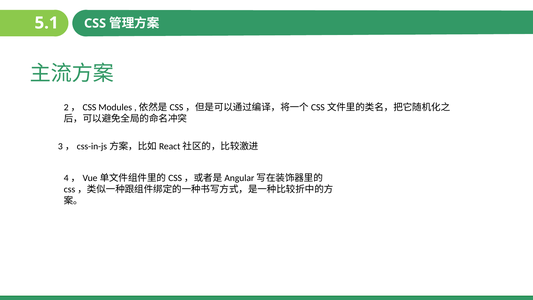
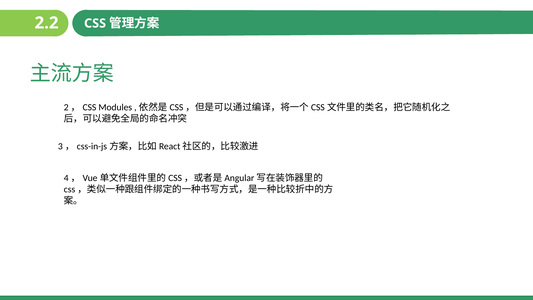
5.1: 5.1 -> 2.2
